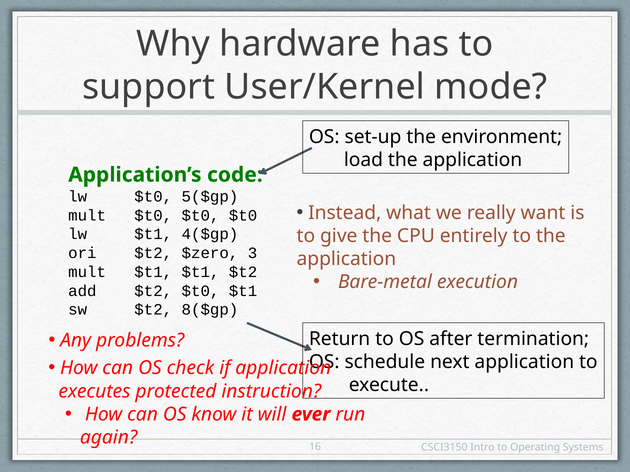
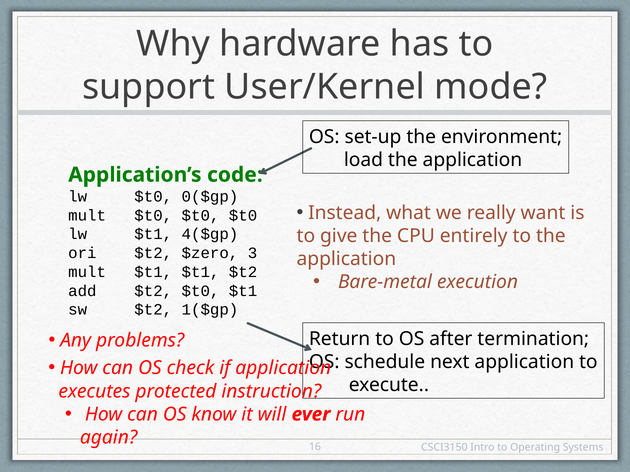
5($gp: 5($gp -> 0($gp
8($gp: 8($gp -> 1($gp
